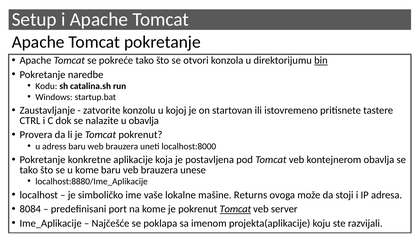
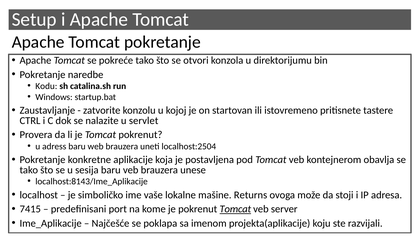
bin underline: present -> none
u obavlja: obavlja -> servlet
localhost:8000: localhost:8000 -> localhost:2504
u kome: kome -> sesija
localhost:8880/Ime_Aplikacije: localhost:8880/Ime_Aplikacije -> localhost:8143/Ime_Aplikacije
8084: 8084 -> 7415
